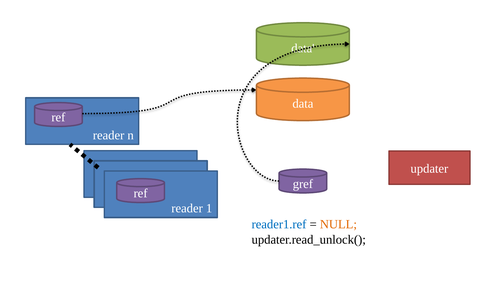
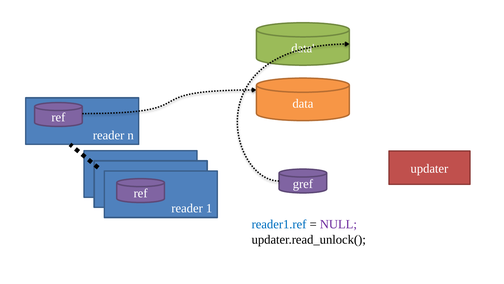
NULL colour: orange -> purple
